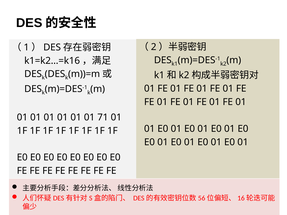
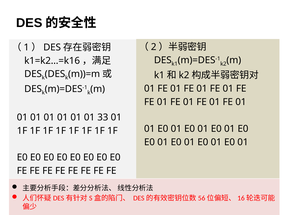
71: 71 -> 33
